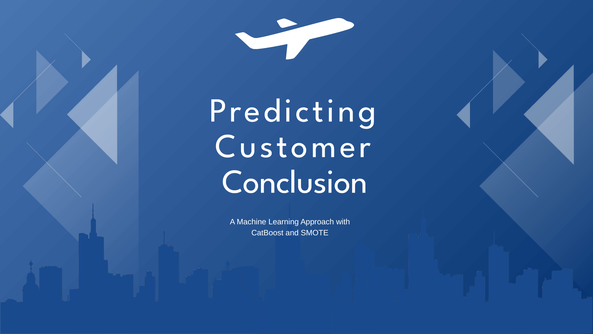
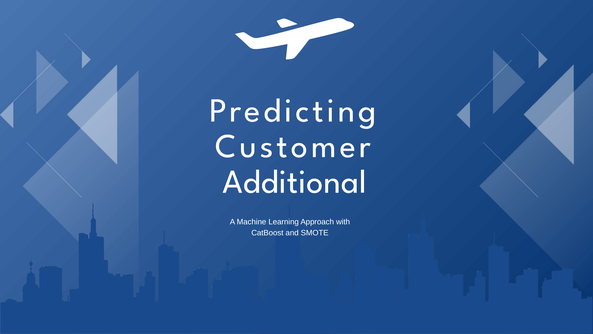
Conclusion: Conclusion -> Additional
